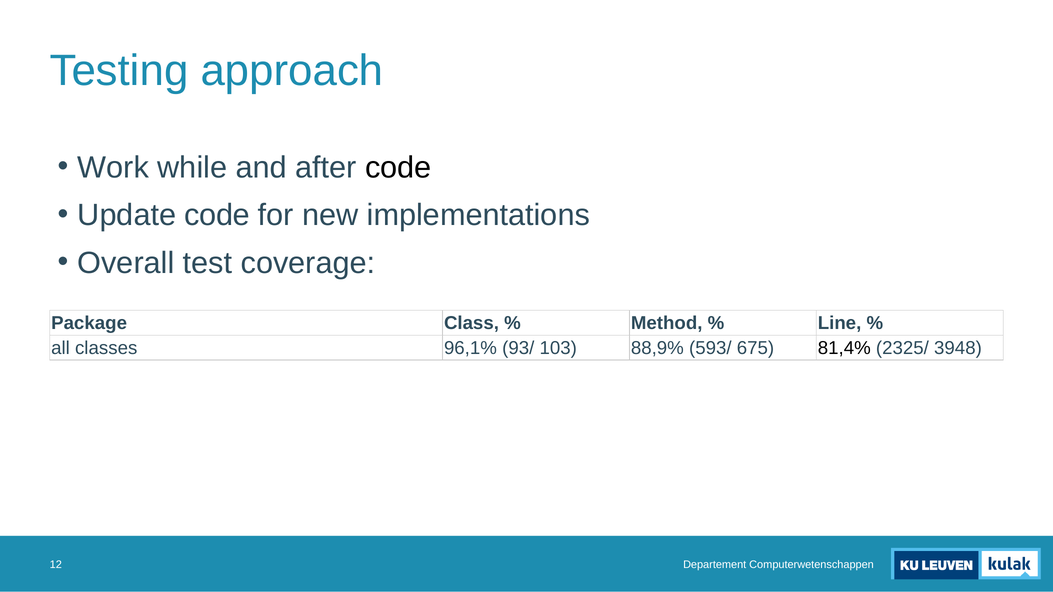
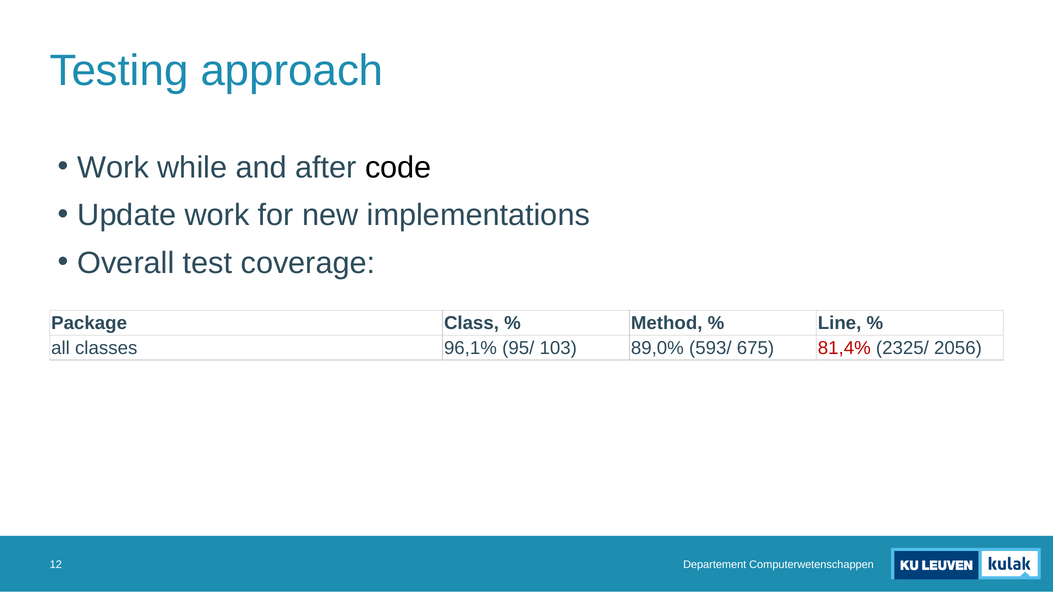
Update code: code -> work
93/: 93/ -> 95/
88,9%: 88,9% -> 89,0%
81,4% colour: black -> red
3948: 3948 -> 2056
